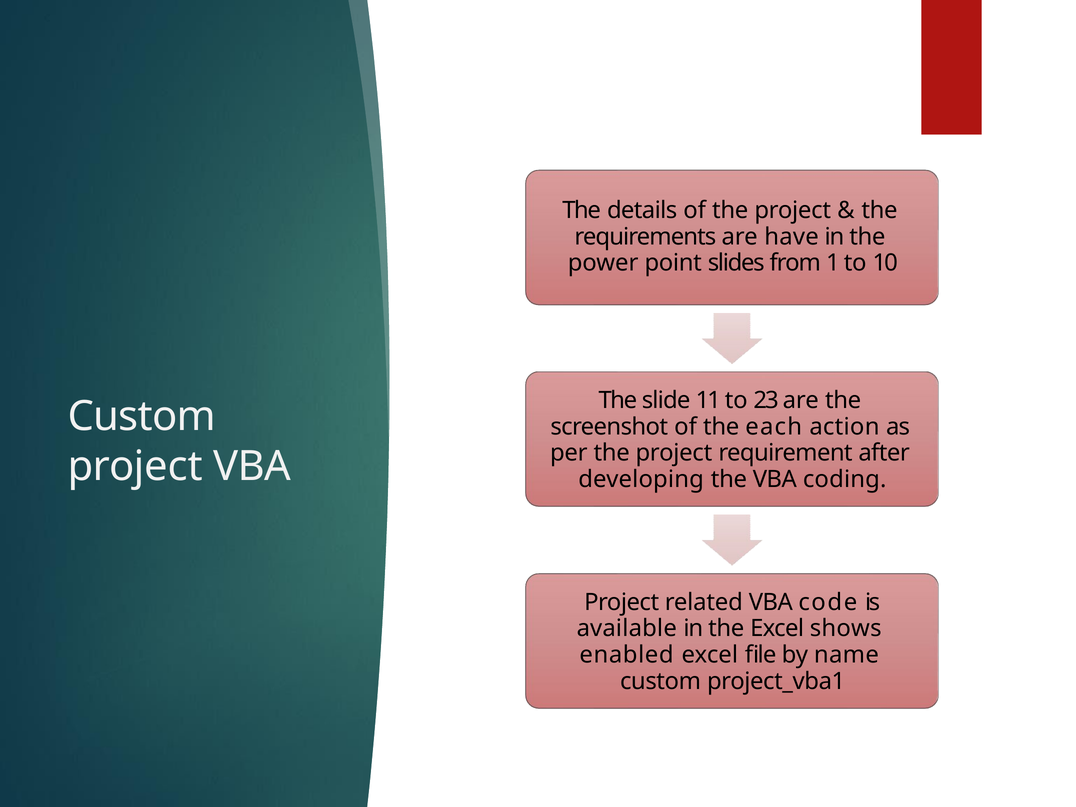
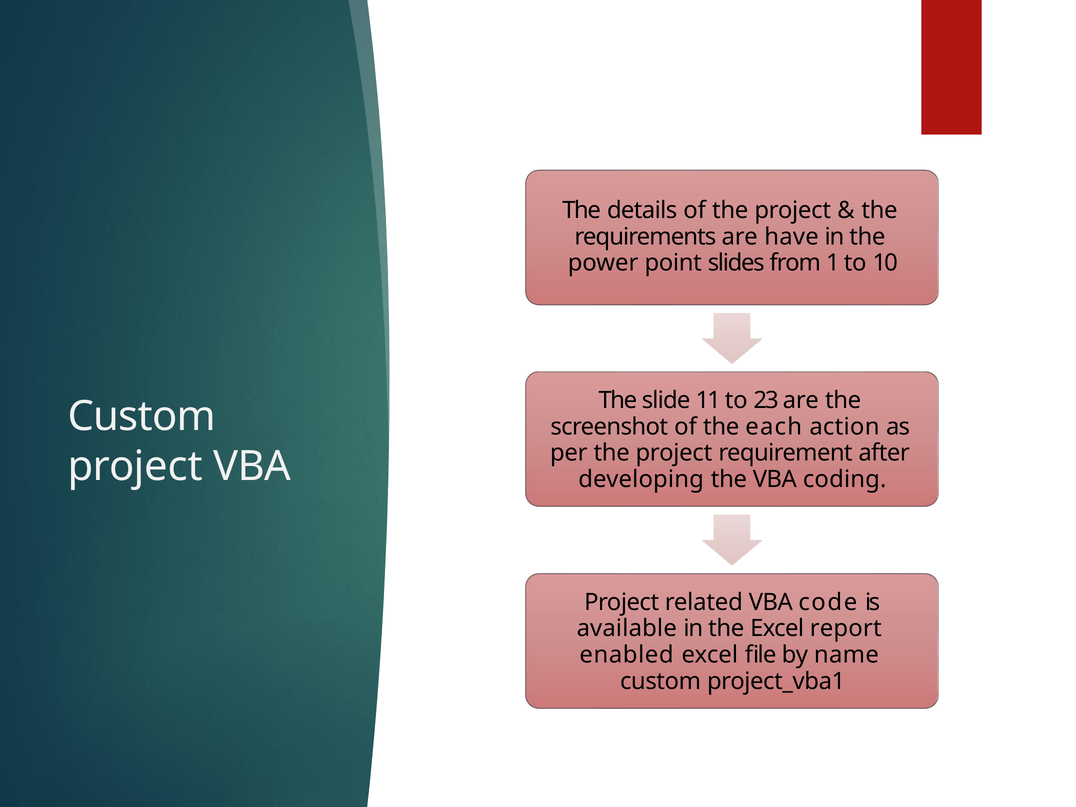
shows: shows -> report
